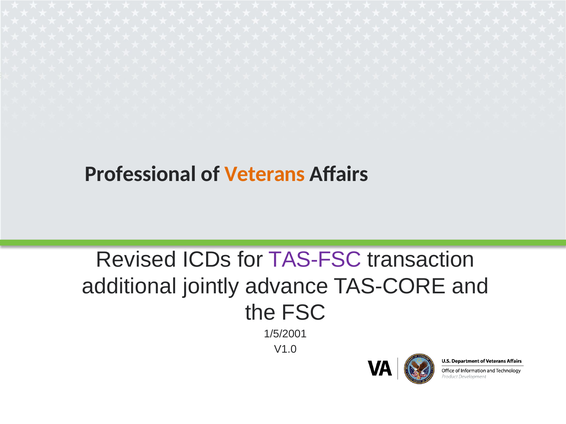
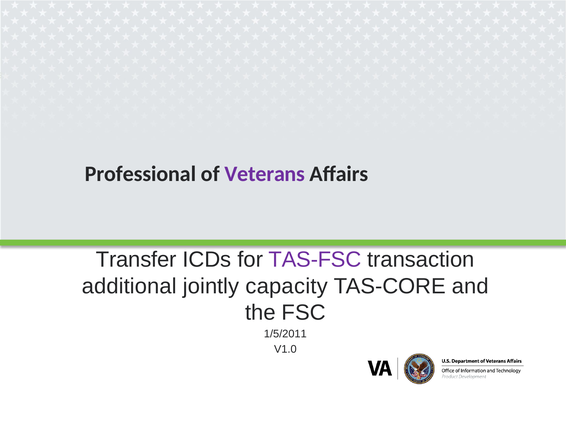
Veterans colour: orange -> purple
Revised: Revised -> Transfer
advance: advance -> capacity
1/5/2001: 1/5/2001 -> 1/5/2011
